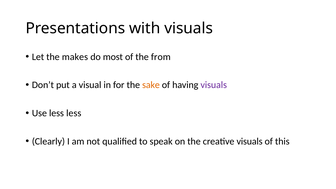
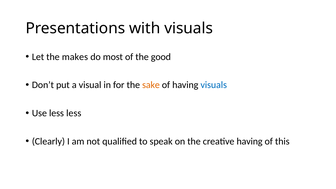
from: from -> good
visuals at (214, 85) colour: purple -> blue
creative visuals: visuals -> having
